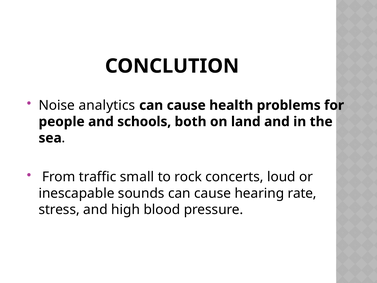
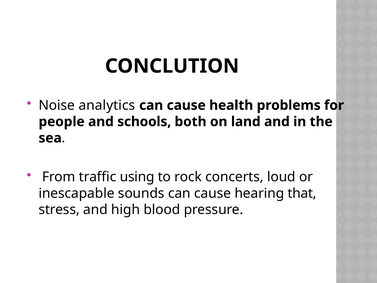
small: small -> using
rate: rate -> that
